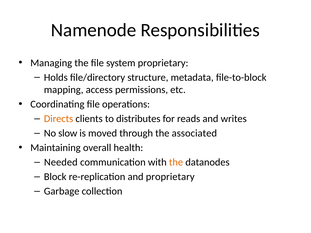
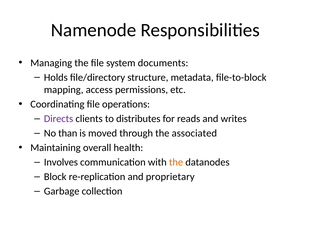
system proprietary: proprietary -> documents
Directs colour: orange -> purple
slow: slow -> than
Needed: Needed -> Involves
